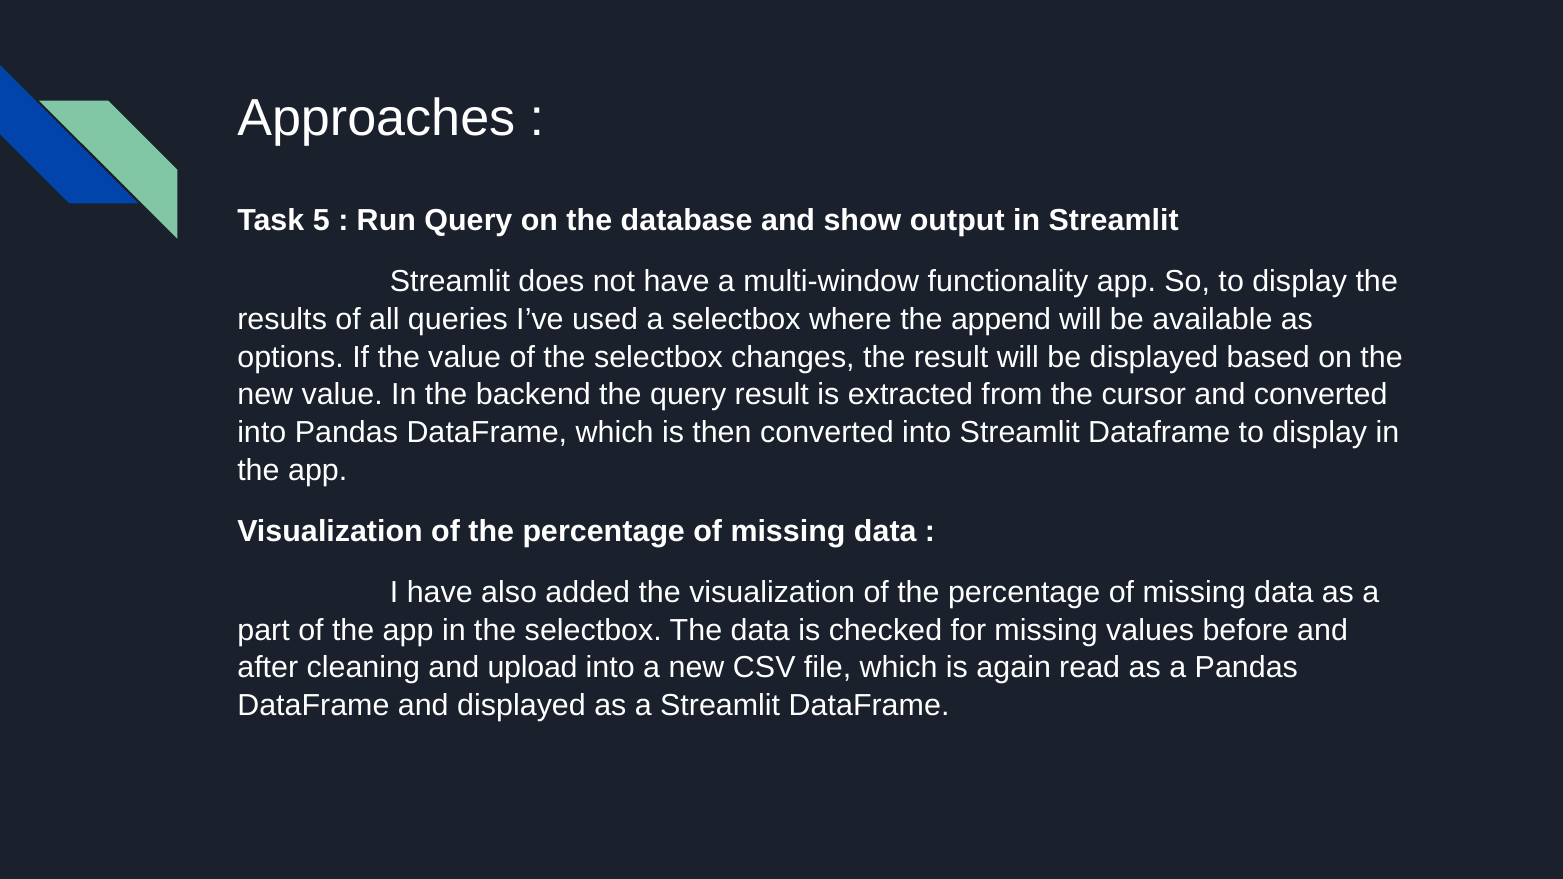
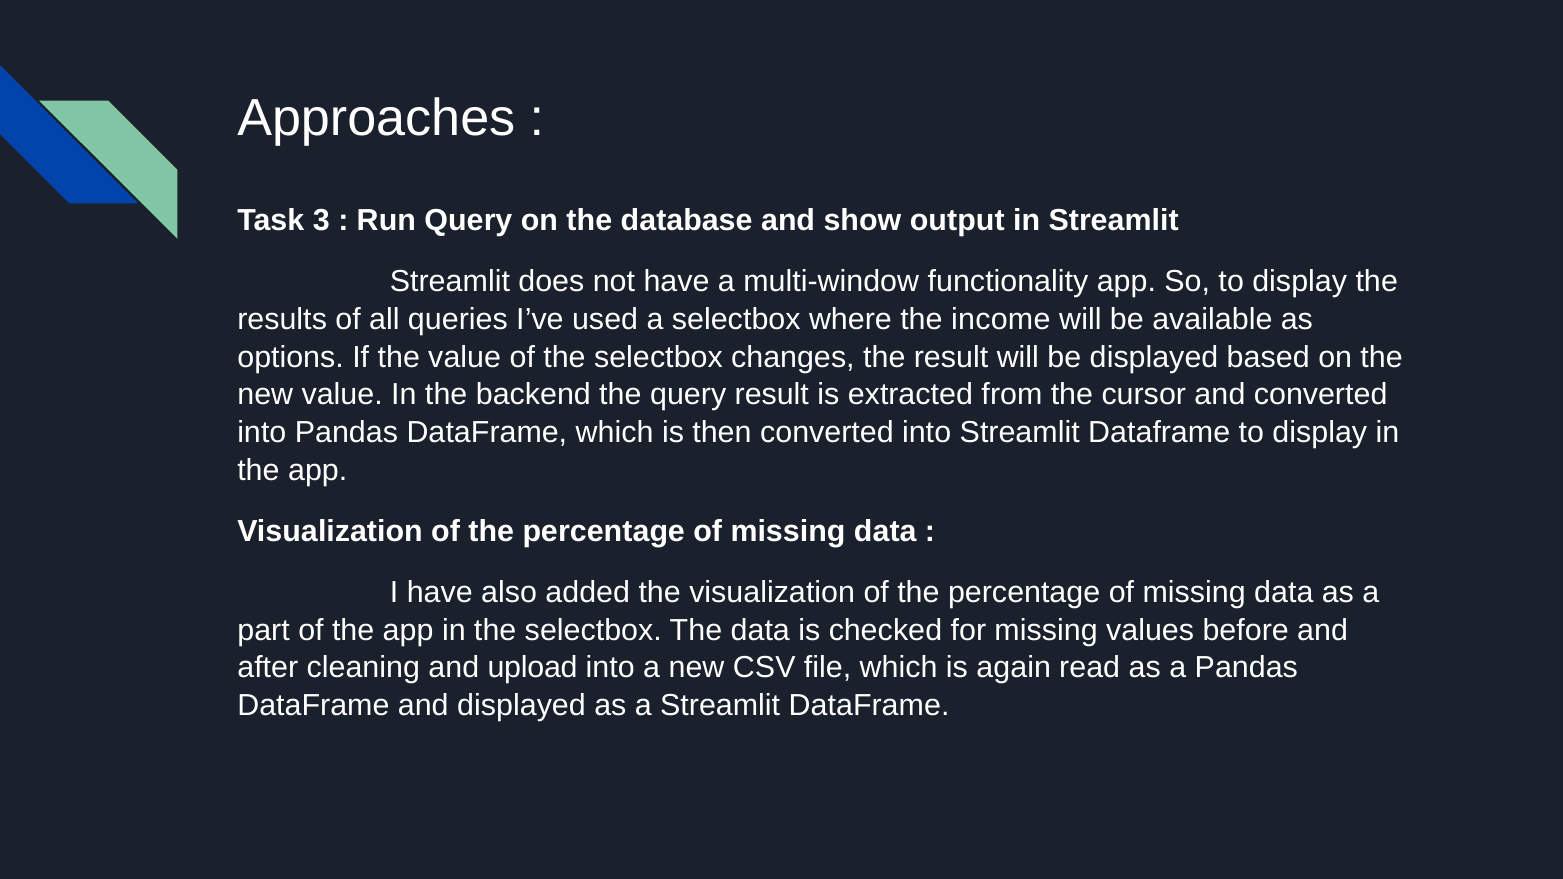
5: 5 -> 3
append: append -> income
